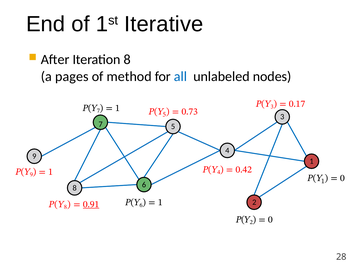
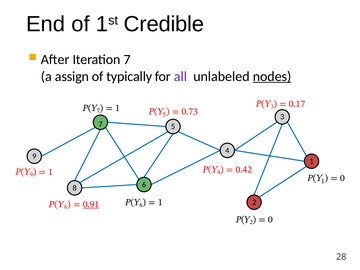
Iterative: Iterative -> Credible
Iteration 8: 8 -> 7
pages: pages -> assign
method: method -> typically
all colour: blue -> purple
nodes underline: none -> present
